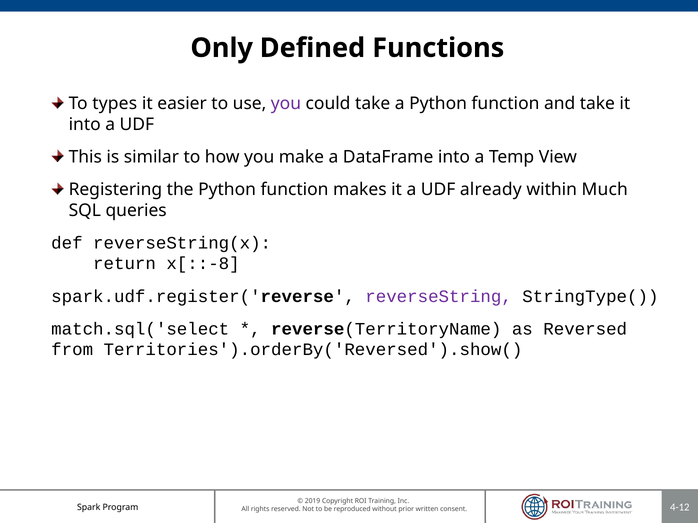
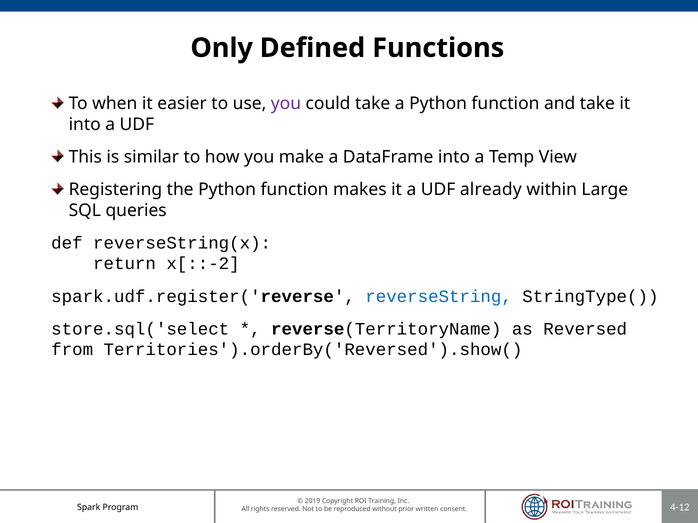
types: types -> when
Much: Much -> Large
x[::-8: x[::-8 -> x[::-2
reverseString colour: purple -> blue
match.sql('select: match.sql('select -> store.sql('select
